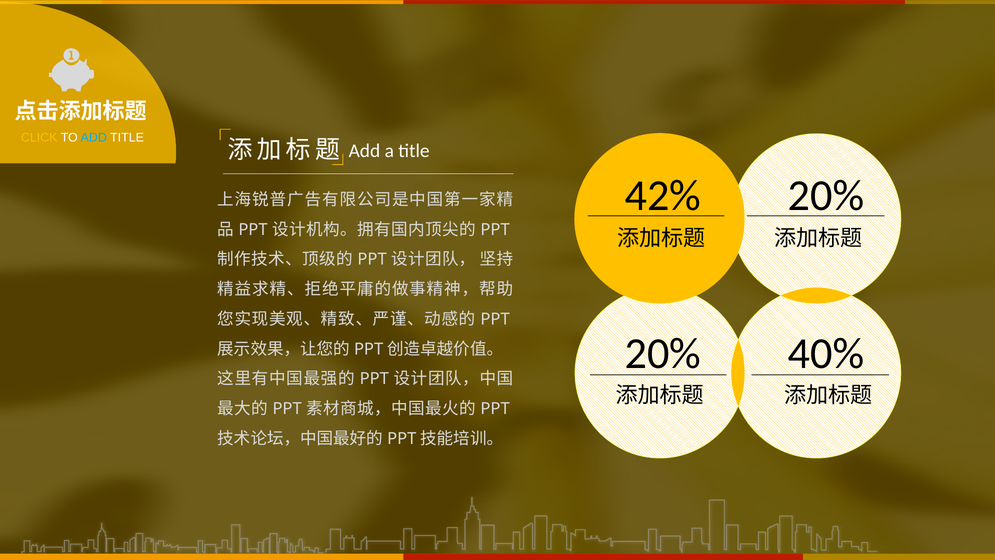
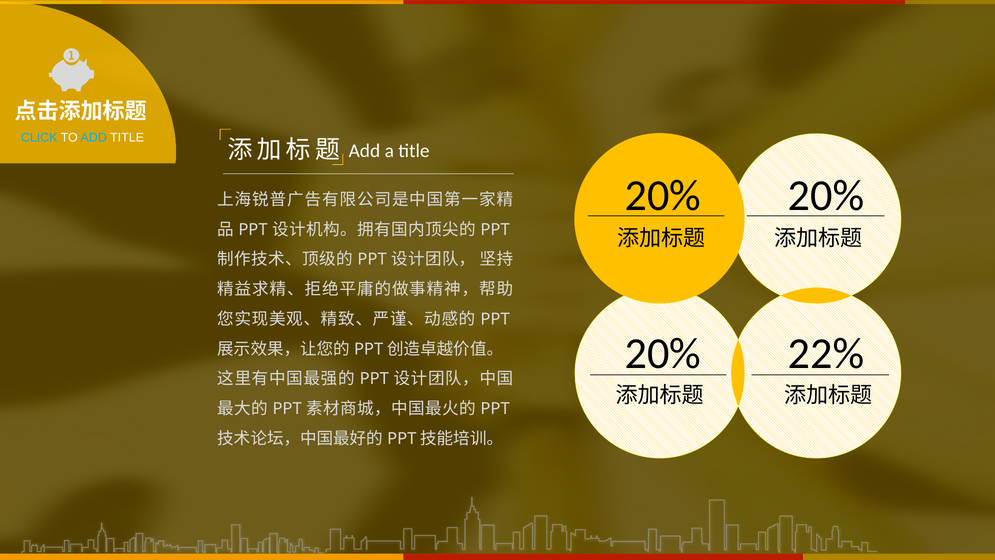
CLICK colour: yellow -> light blue
42% at (663, 195): 42% -> 20%
40%: 40% -> 22%
